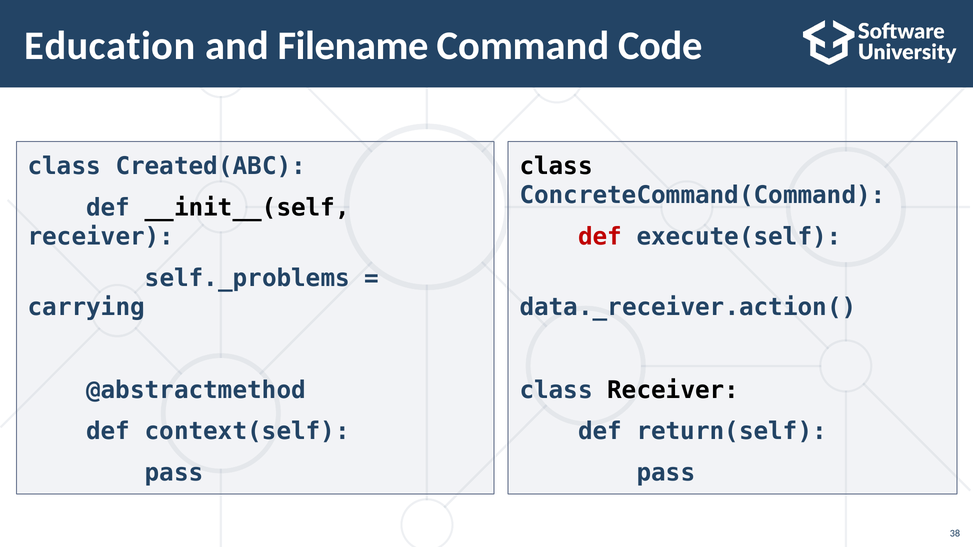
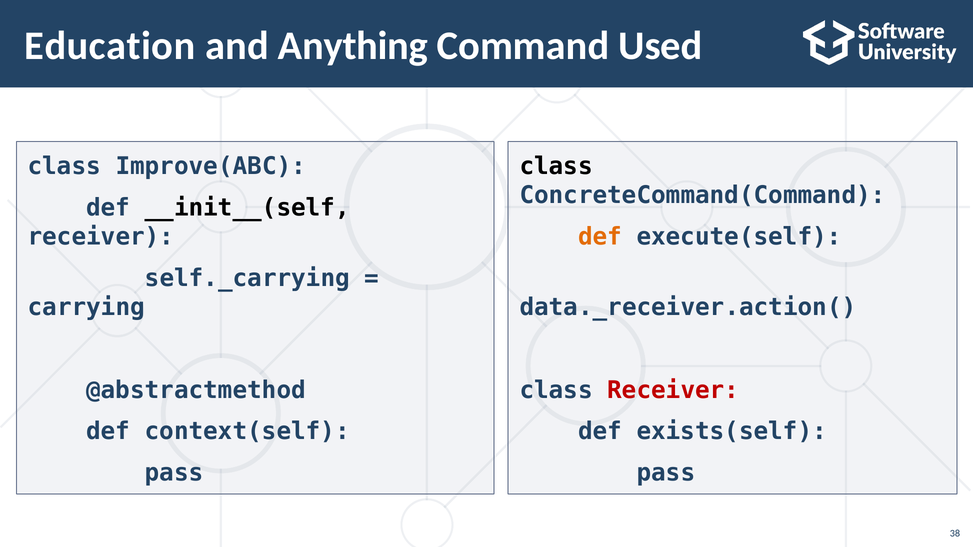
Filename: Filename -> Anything
Code: Code -> Used
Created(ABC: Created(ABC -> Improve(ABC
def at (600, 237) colour: red -> orange
self._problems: self._problems -> self._carrying
Receiver at (673, 390) colour: black -> red
return(self: return(self -> exists(self
